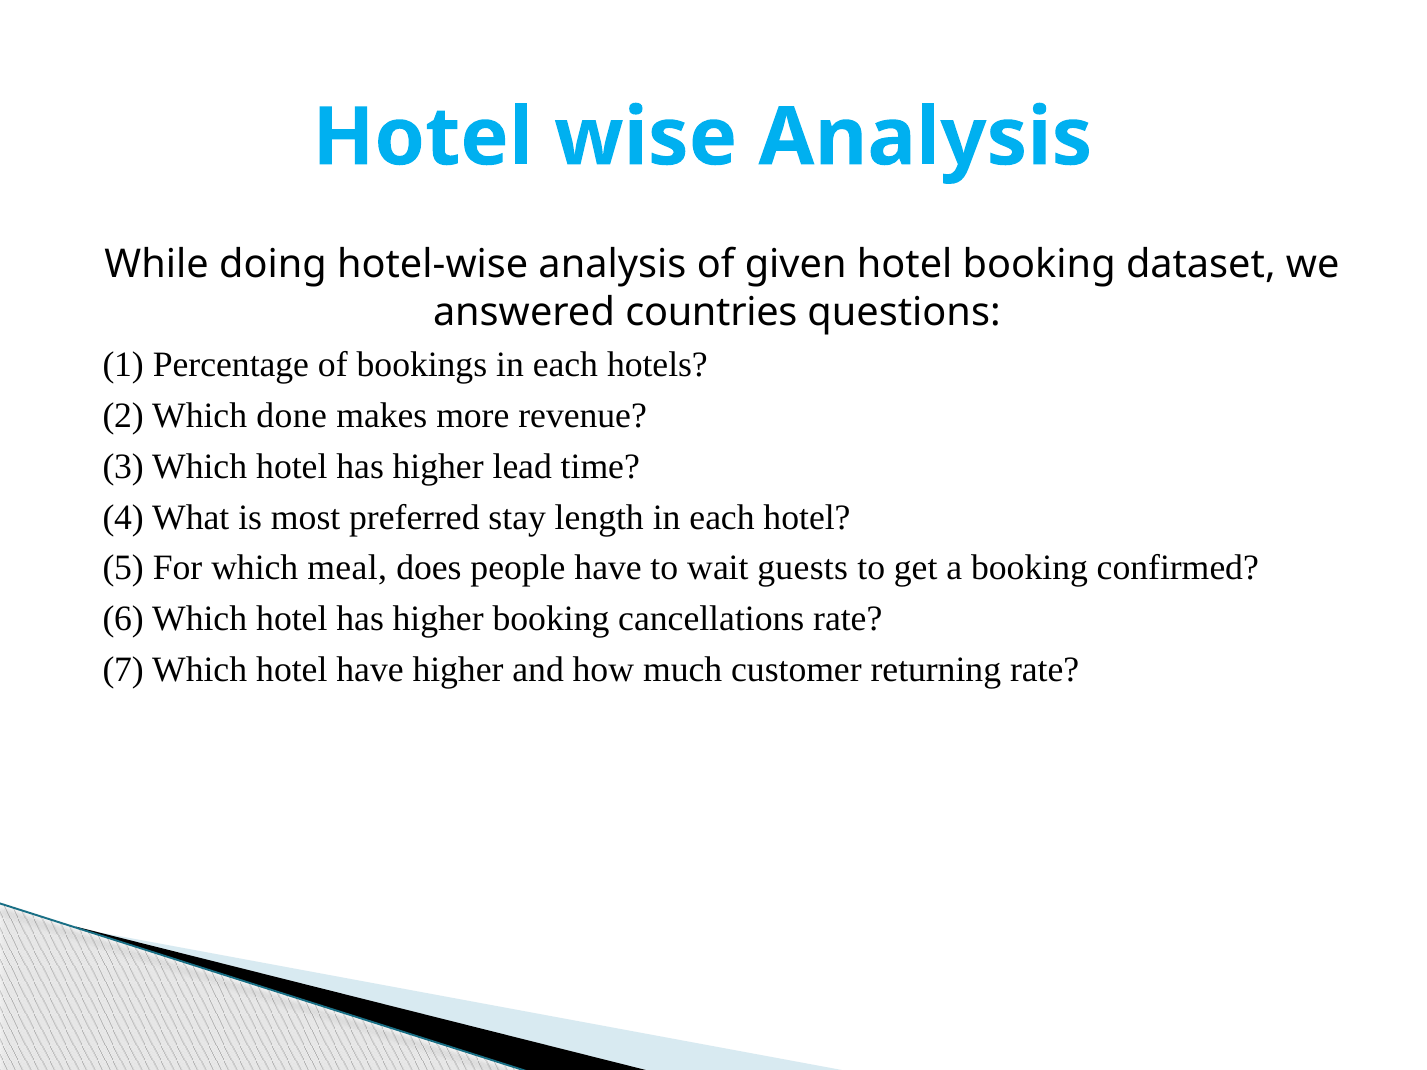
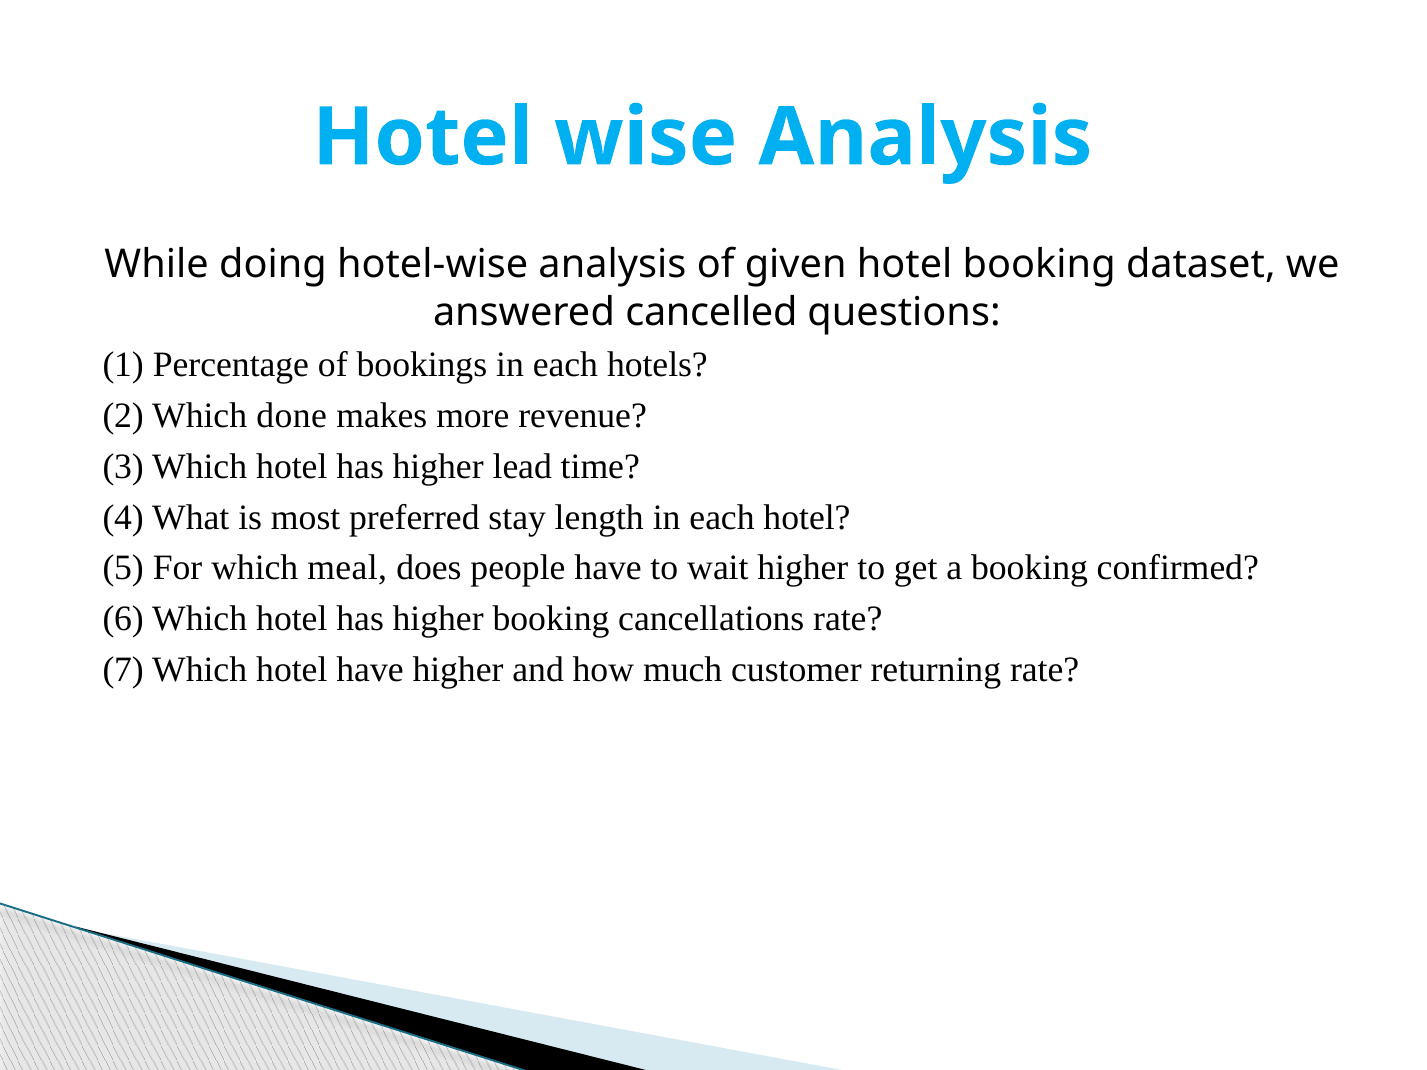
countries: countries -> cancelled
wait guests: guests -> higher
